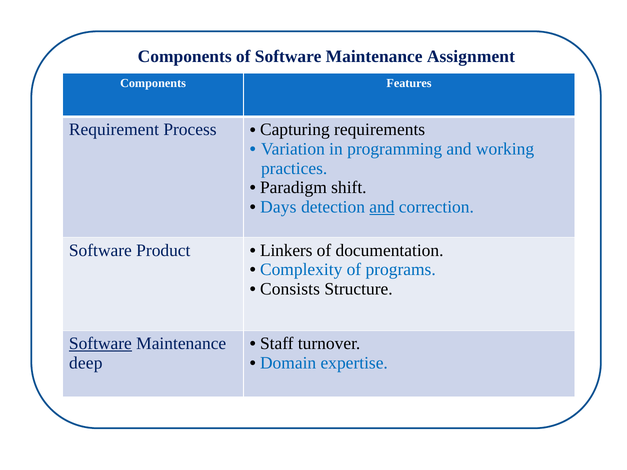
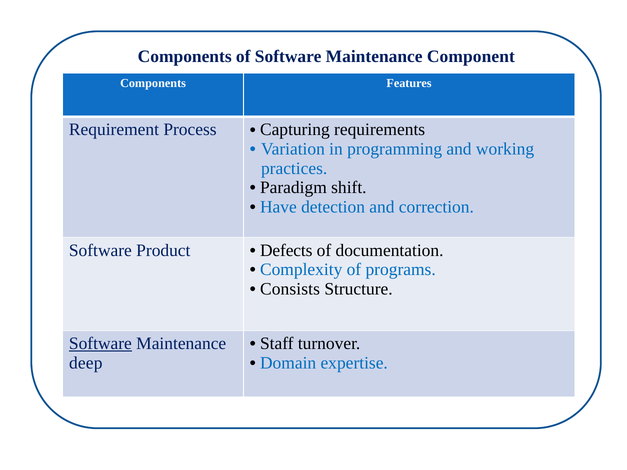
Assignment: Assignment -> Component
Days: Days -> Have
and at (382, 207) underline: present -> none
Linkers: Linkers -> Defects
